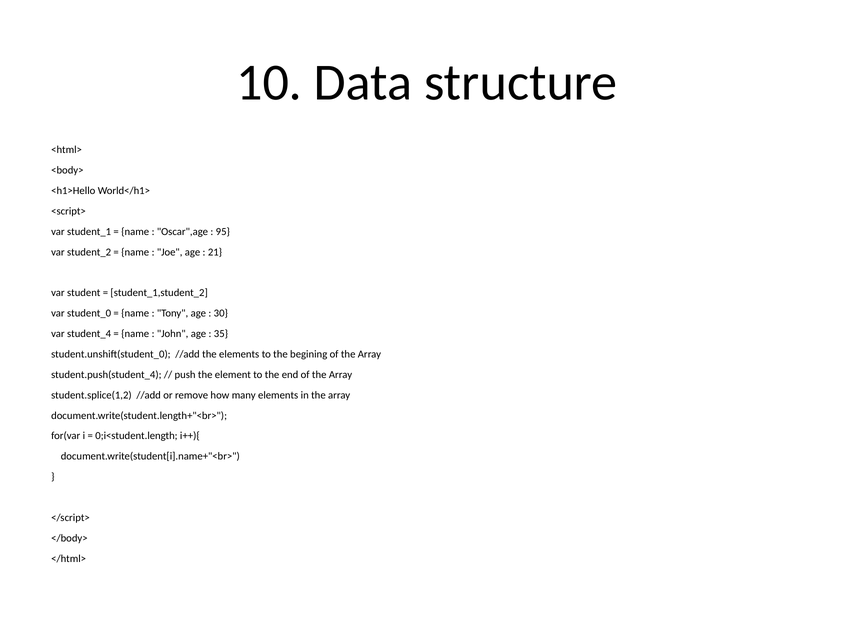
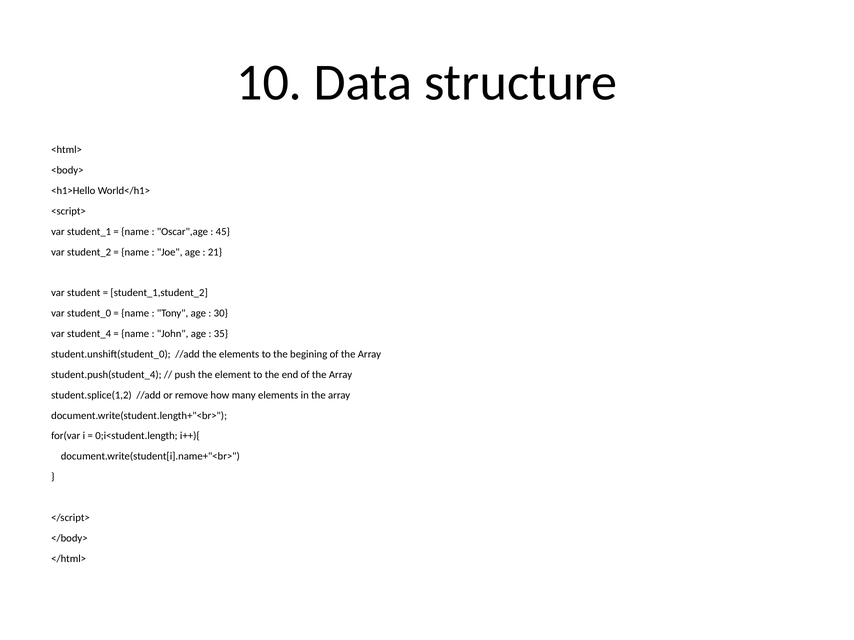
95: 95 -> 45
